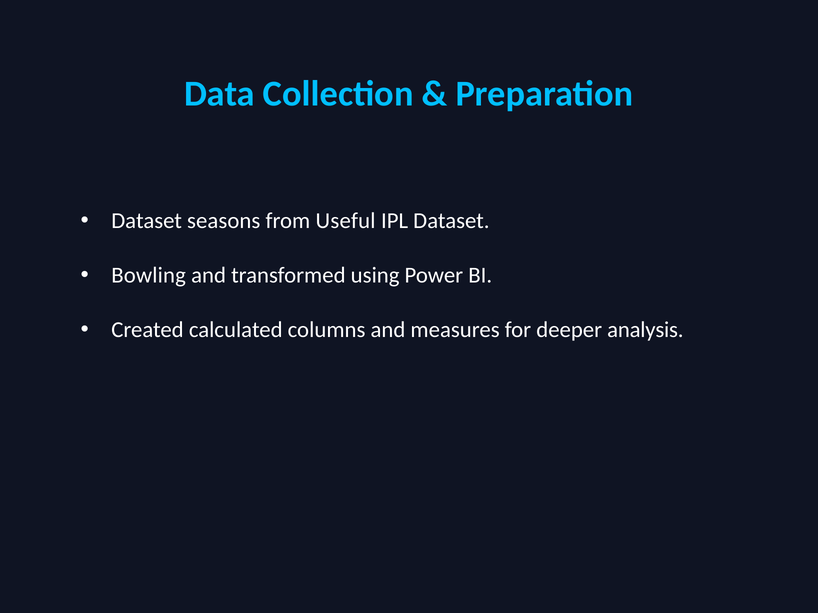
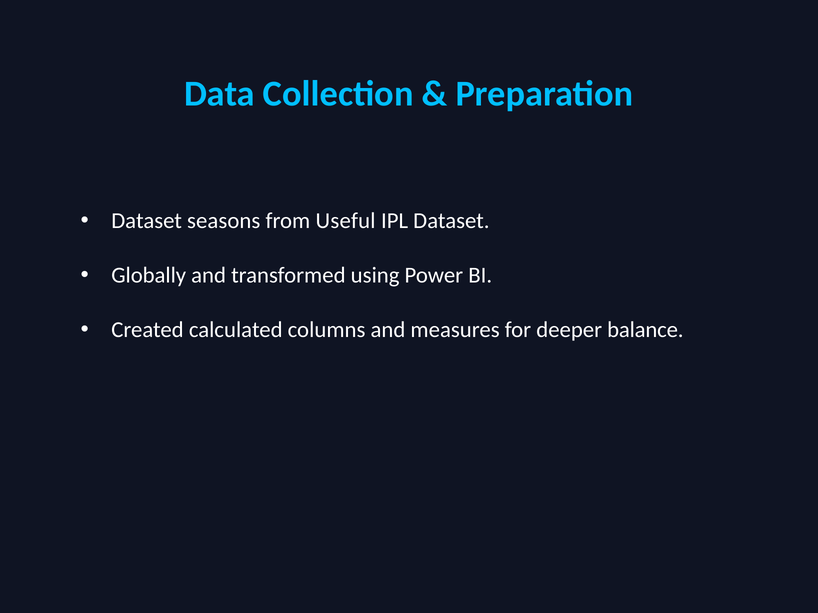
Bowling: Bowling -> Globally
analysis: analysis -> balance
